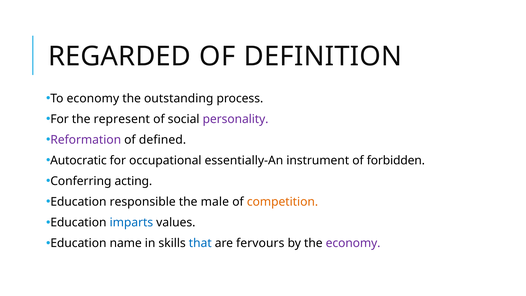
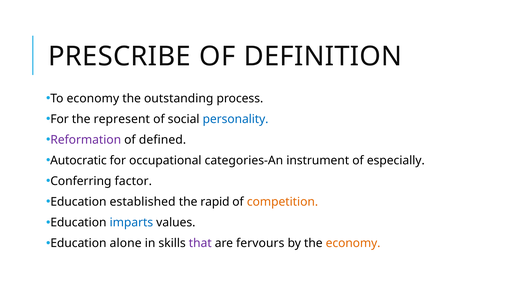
REGARDED: REGARDED -> PRESCRIBE
personality colour: purple -> blue
essentially-An: essentially-An -> categories-An
forbidden: forbidden -> especially
acting: acting -> factor
responsible: responsible -> established
male: male -> rapid
name: name -> alone
that colour: blue -> purple
economy at (353, 243) colour: purple -> orange
